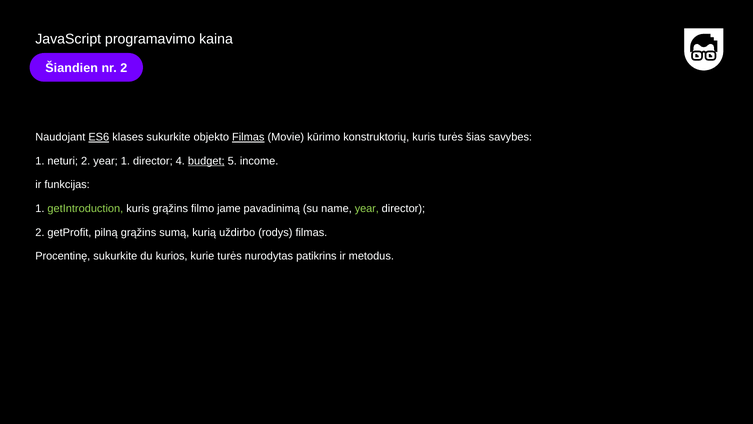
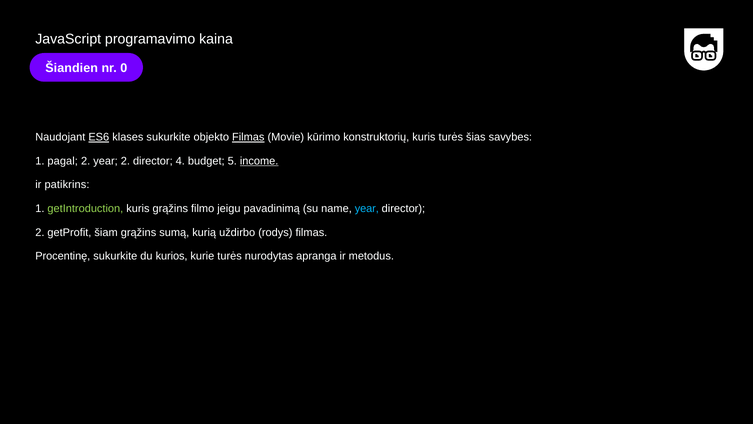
nr 2: 2 -> 0
neturi: neturi -> pagal
year 1: 1 -> 2
budget underline: present -> none
income underline: none -> present
funkcijas: funkcijas -> patikrins
jame: jame -> jeigu
year at (367, 208) colour: light green -> light blue
pilną: pilną -> šiam
patikrins: patikrins -> apranga
